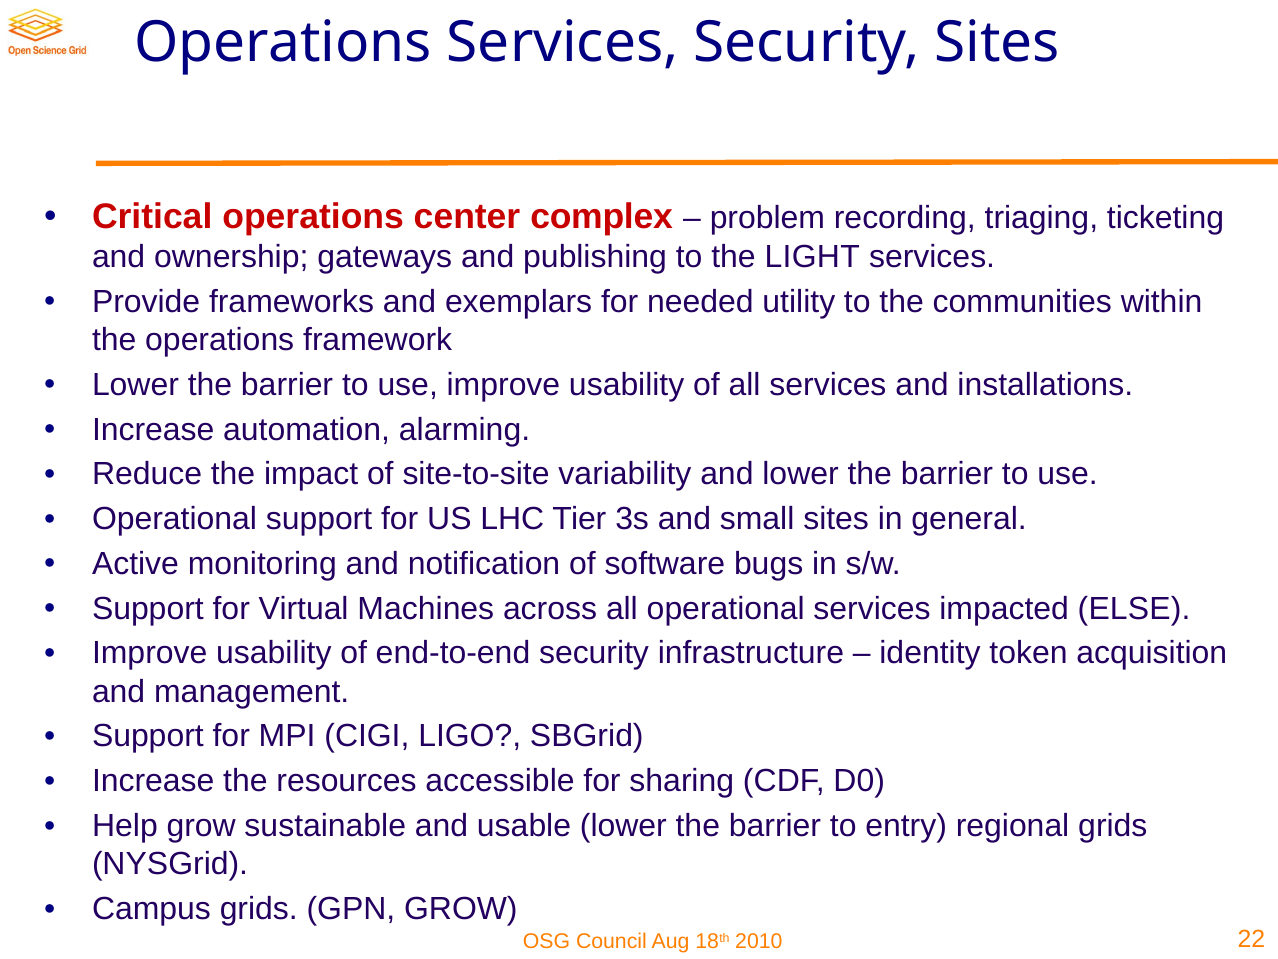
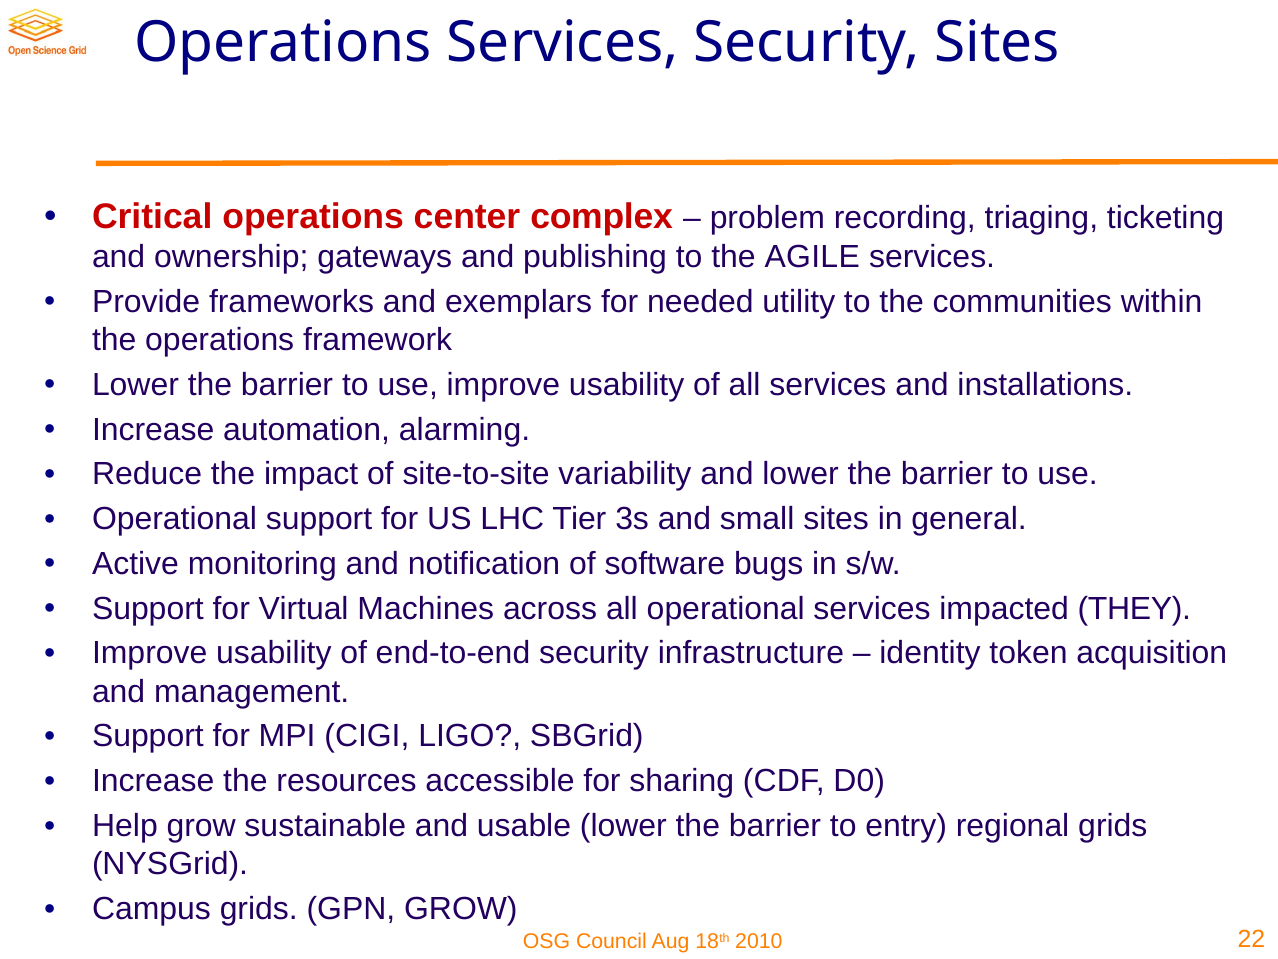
LIGHT: LIGHT -> AGILE
ELSE: ELSE -> THEY
